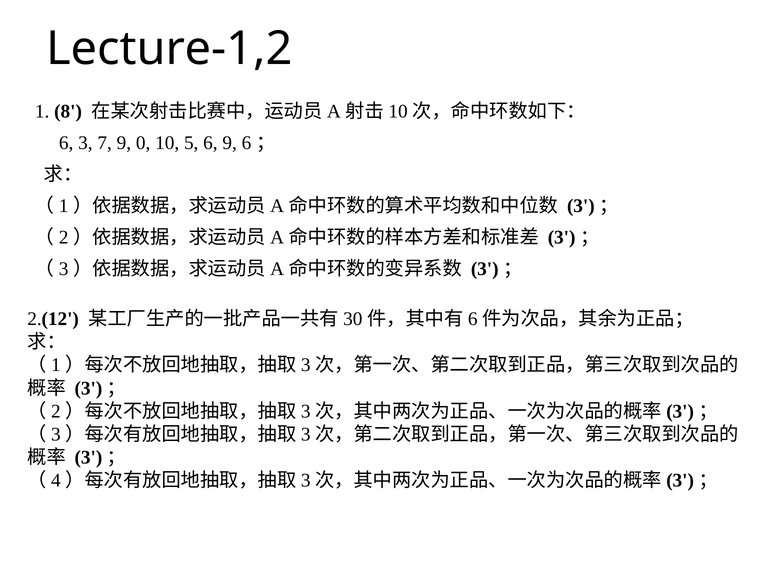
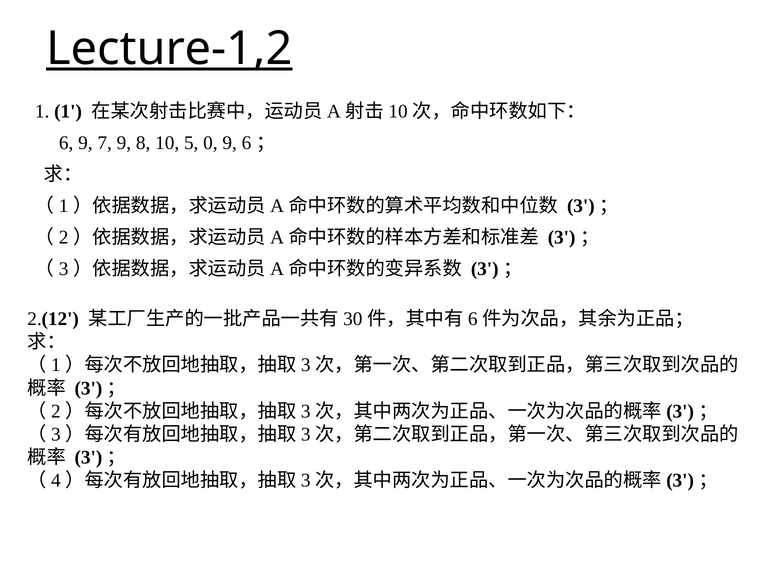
Lecture-1,2 underline: none -> present
1 8: 8 -> 1
6 3: 3 -> 9
0: 0 -> 8
5 6: 6 -> 0
